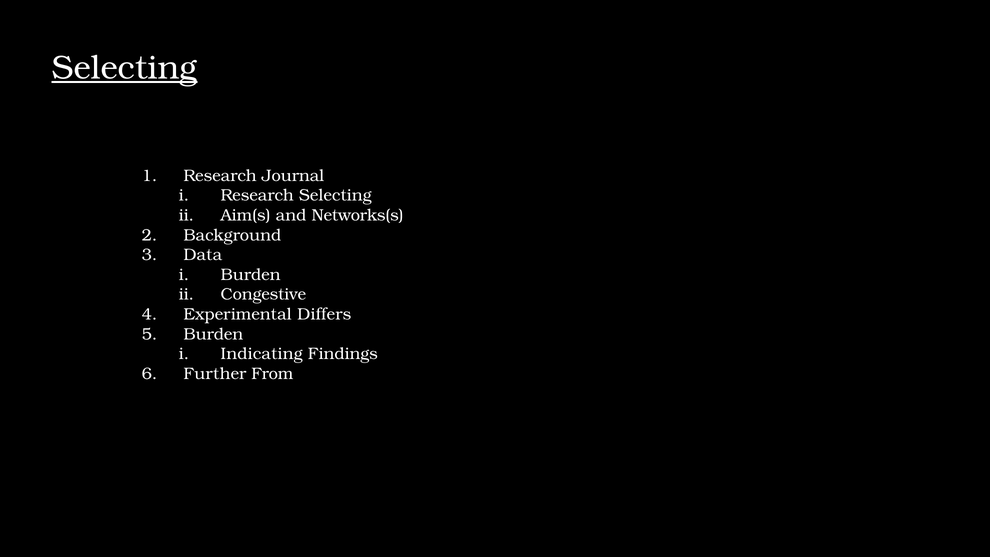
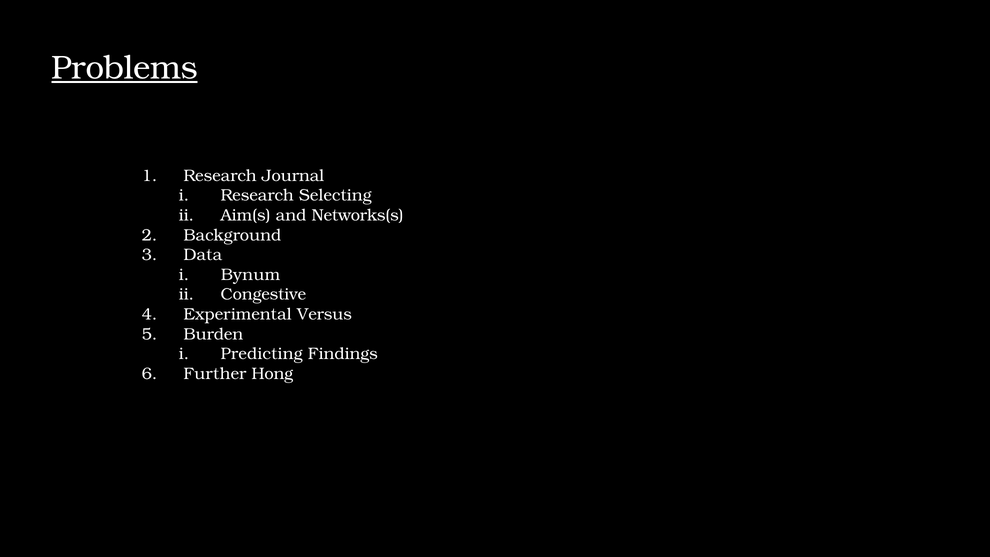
Selecting at (124, 68): Selecting -> Problems
Burden at (251, 275): Burden -> Bynum
Differs: Differs -> Versus
Indicating: Indicating -> Predicting
From: From -> Hong
